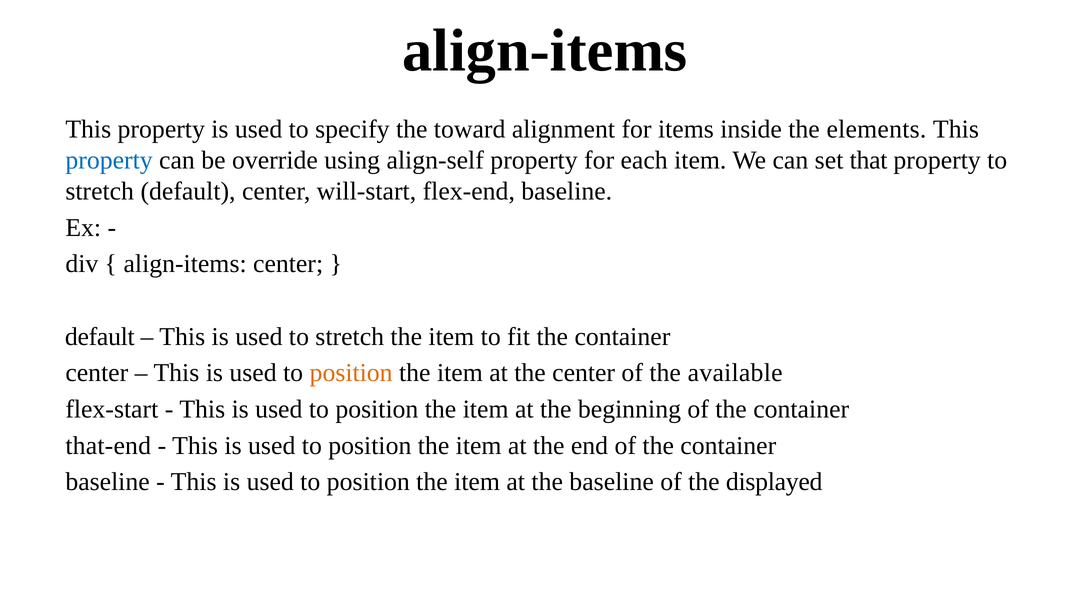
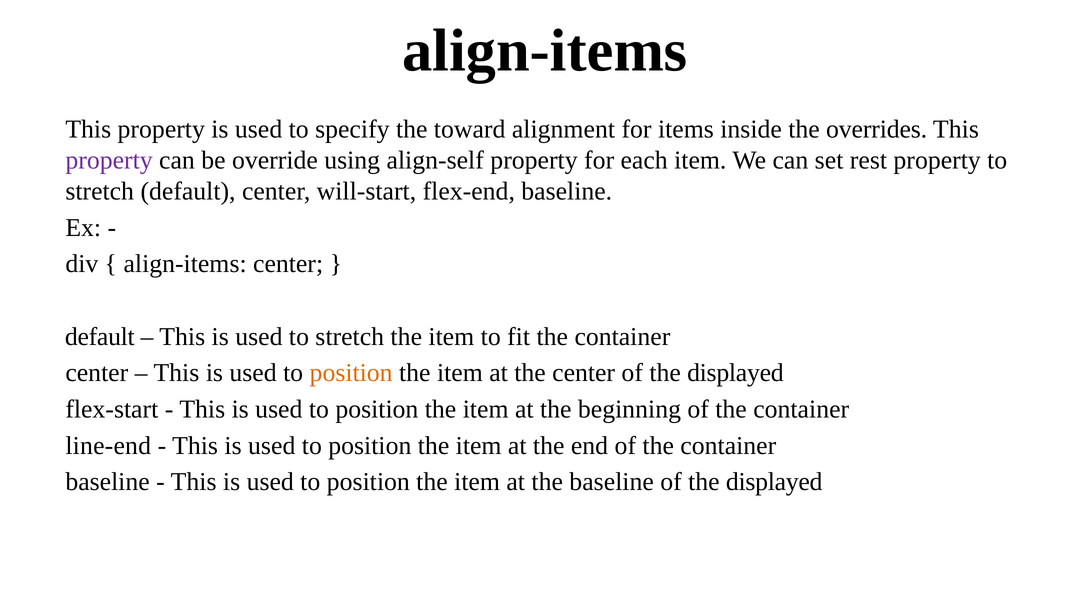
elements: elements -> overrides
property at (109, 160) colour: blue -> purple
that: that -> rest
center of the available: available -> displayed
that-end: that-end -> line-end
